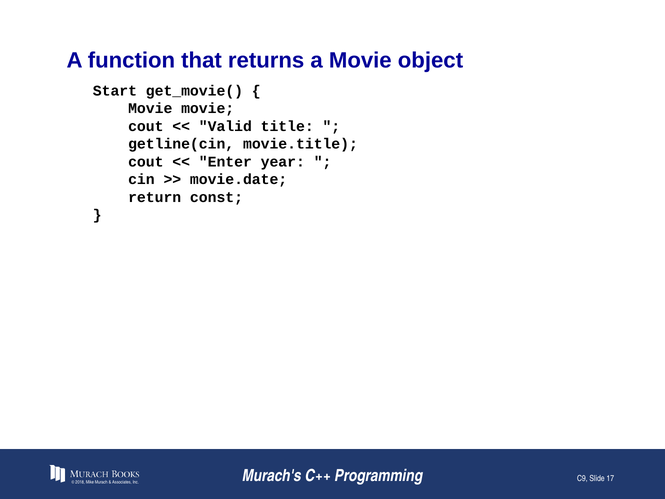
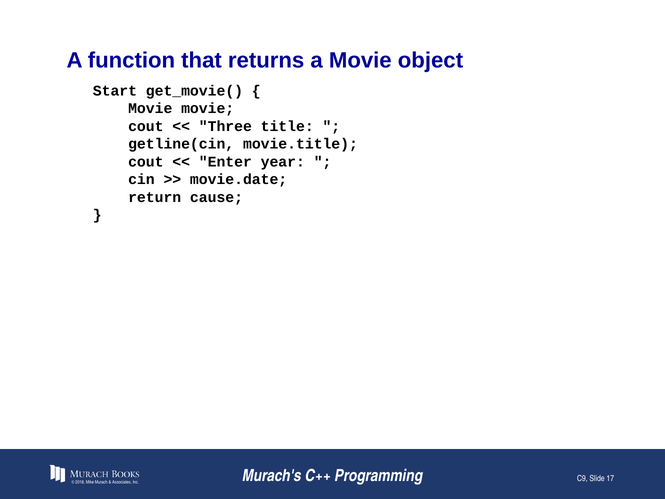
Valid: Valid -> Three
const: const -> cause
